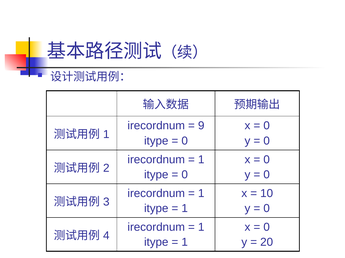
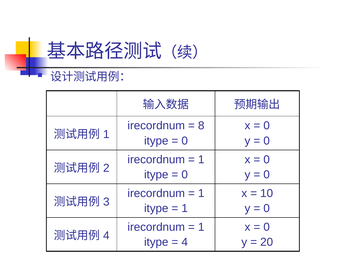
9: 9 -> 8
1 at (185, 243): 1 -> 4
